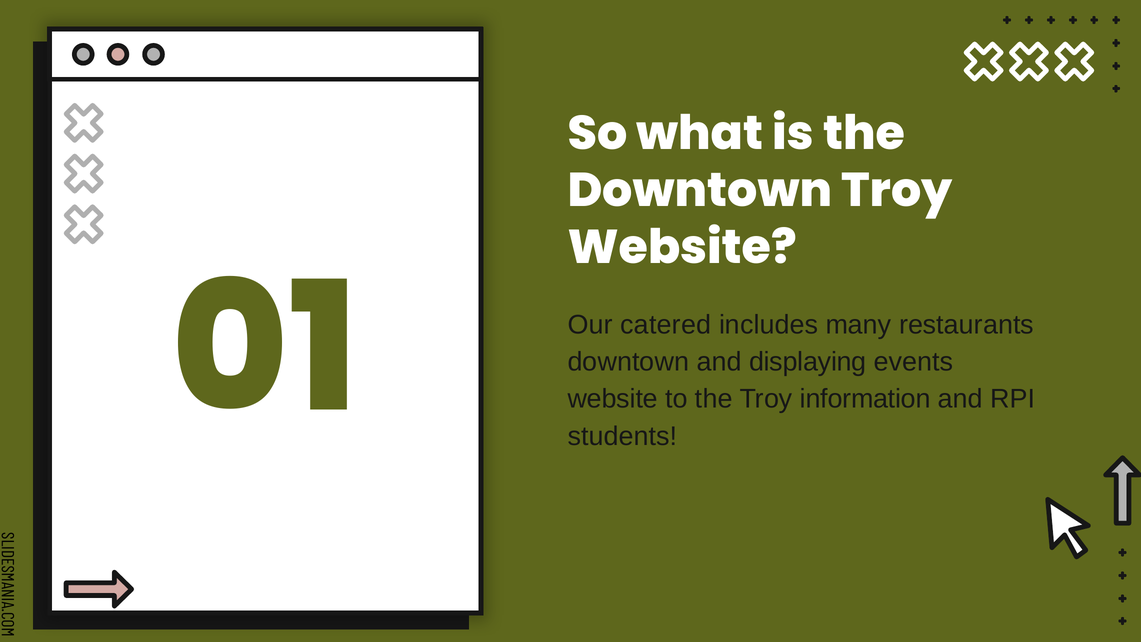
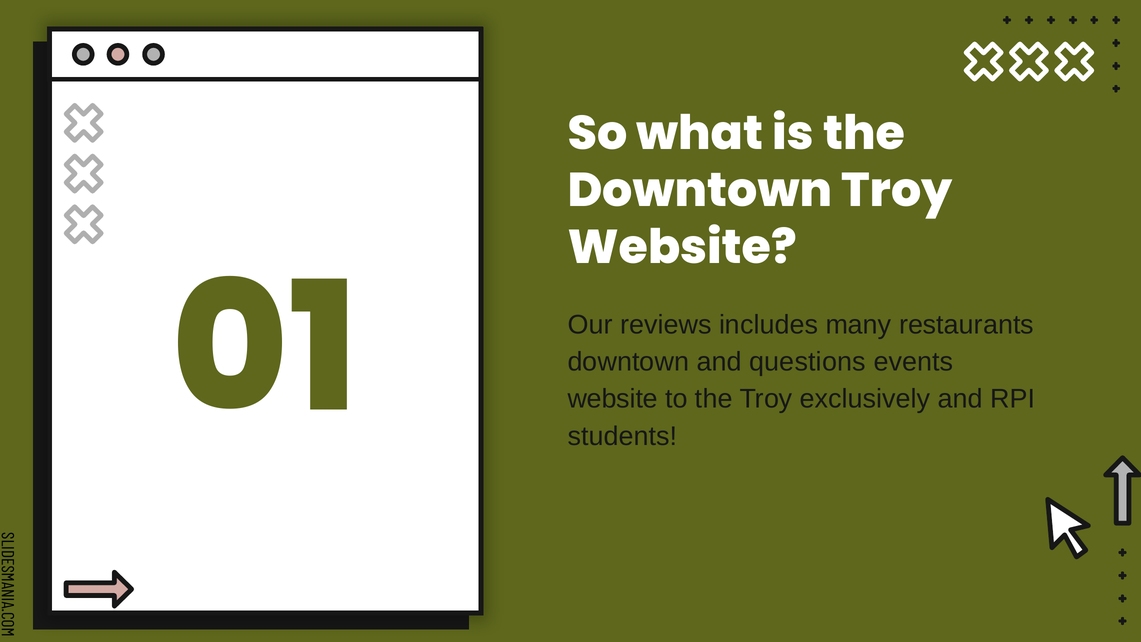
catered: catered -> reviews
displaying: displaying -> questions
information: information -> exclusively
